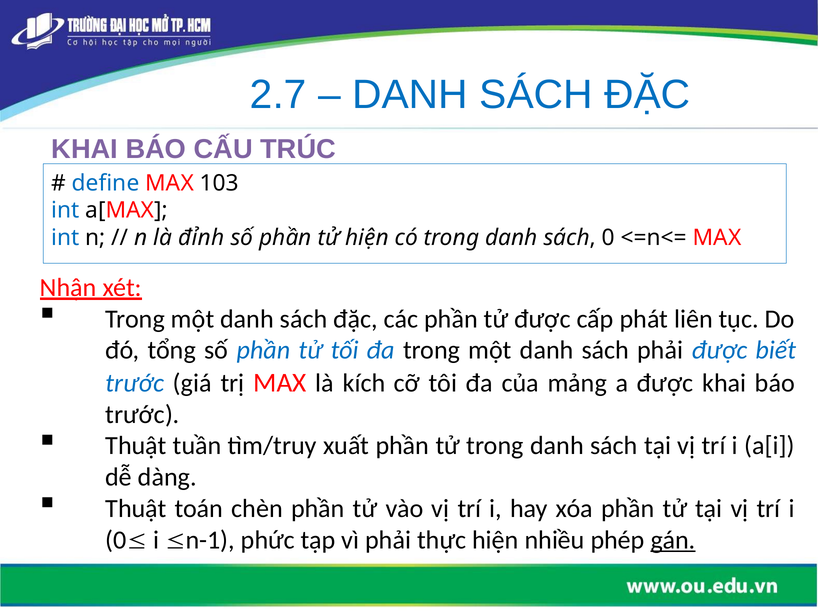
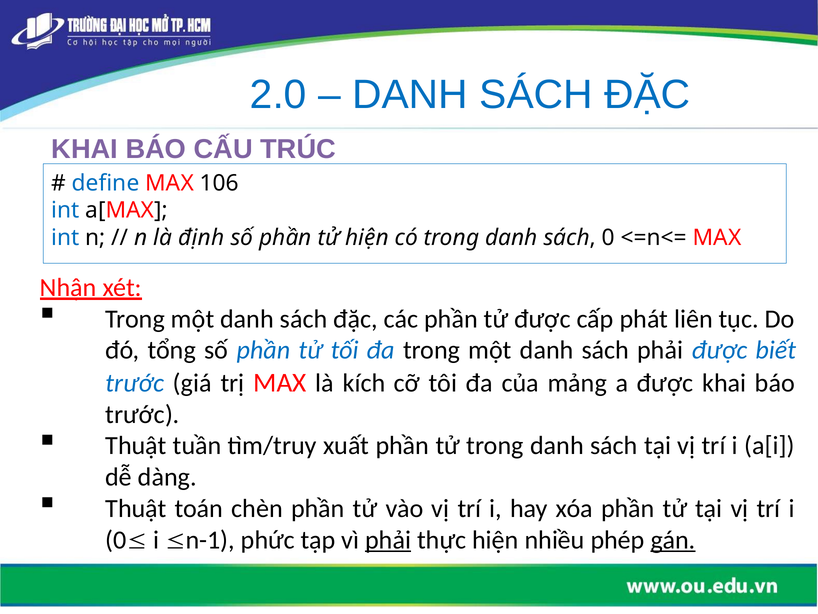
2.7: 2.7 -> 2.0
103: 103 -> 106
đỉnh: đỉnh -> định
phải at (388, 539) underline: none -> present
